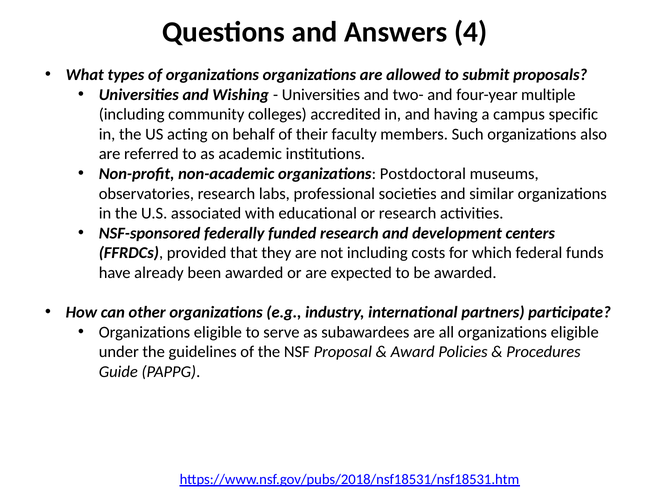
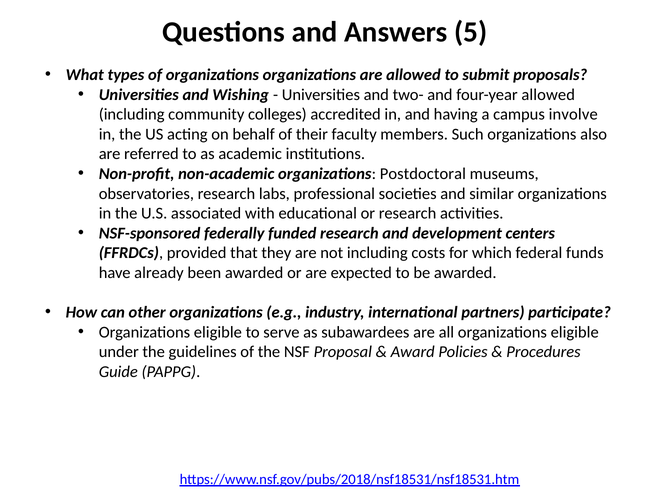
4: 4 -> 5
four-year multiple: multiple -> allowed
specific: specific -> involve
